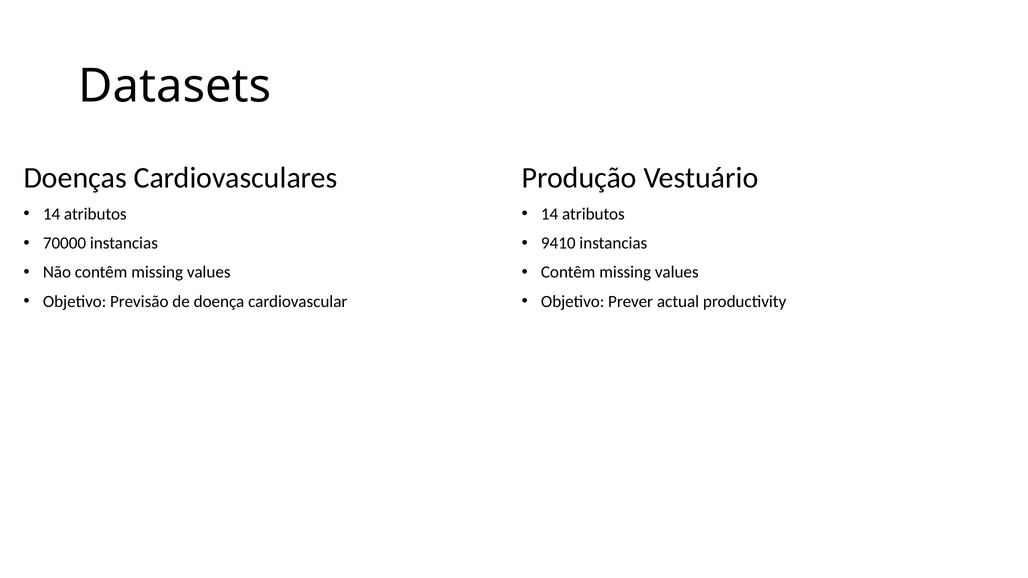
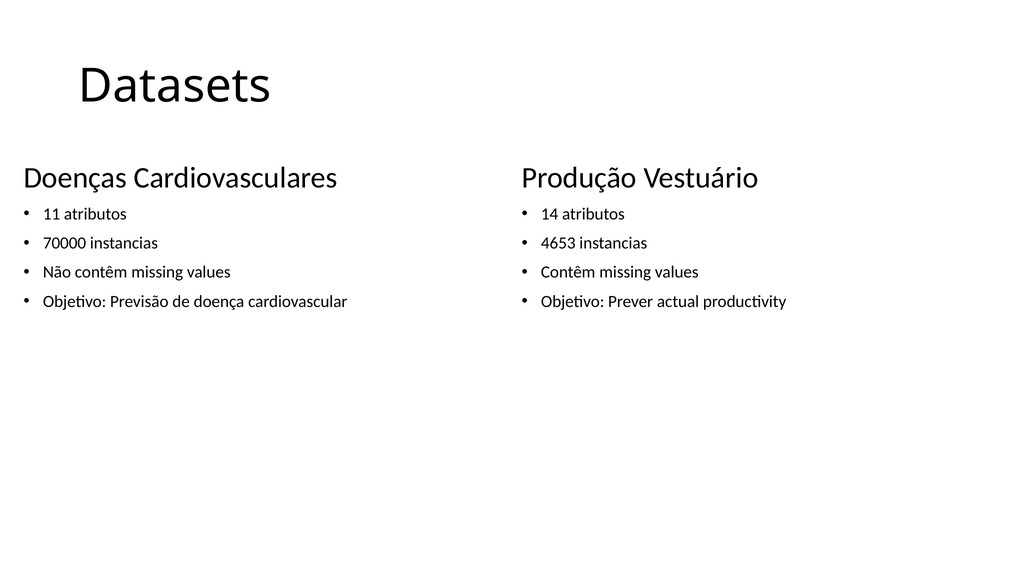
14 at (52, 214): 14 -> 11
9410: 9410 -> 4653
